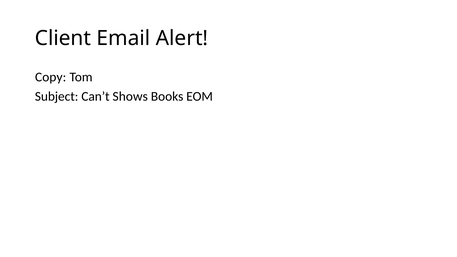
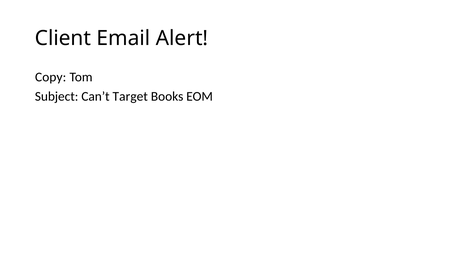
Shows: Shows -> Target
